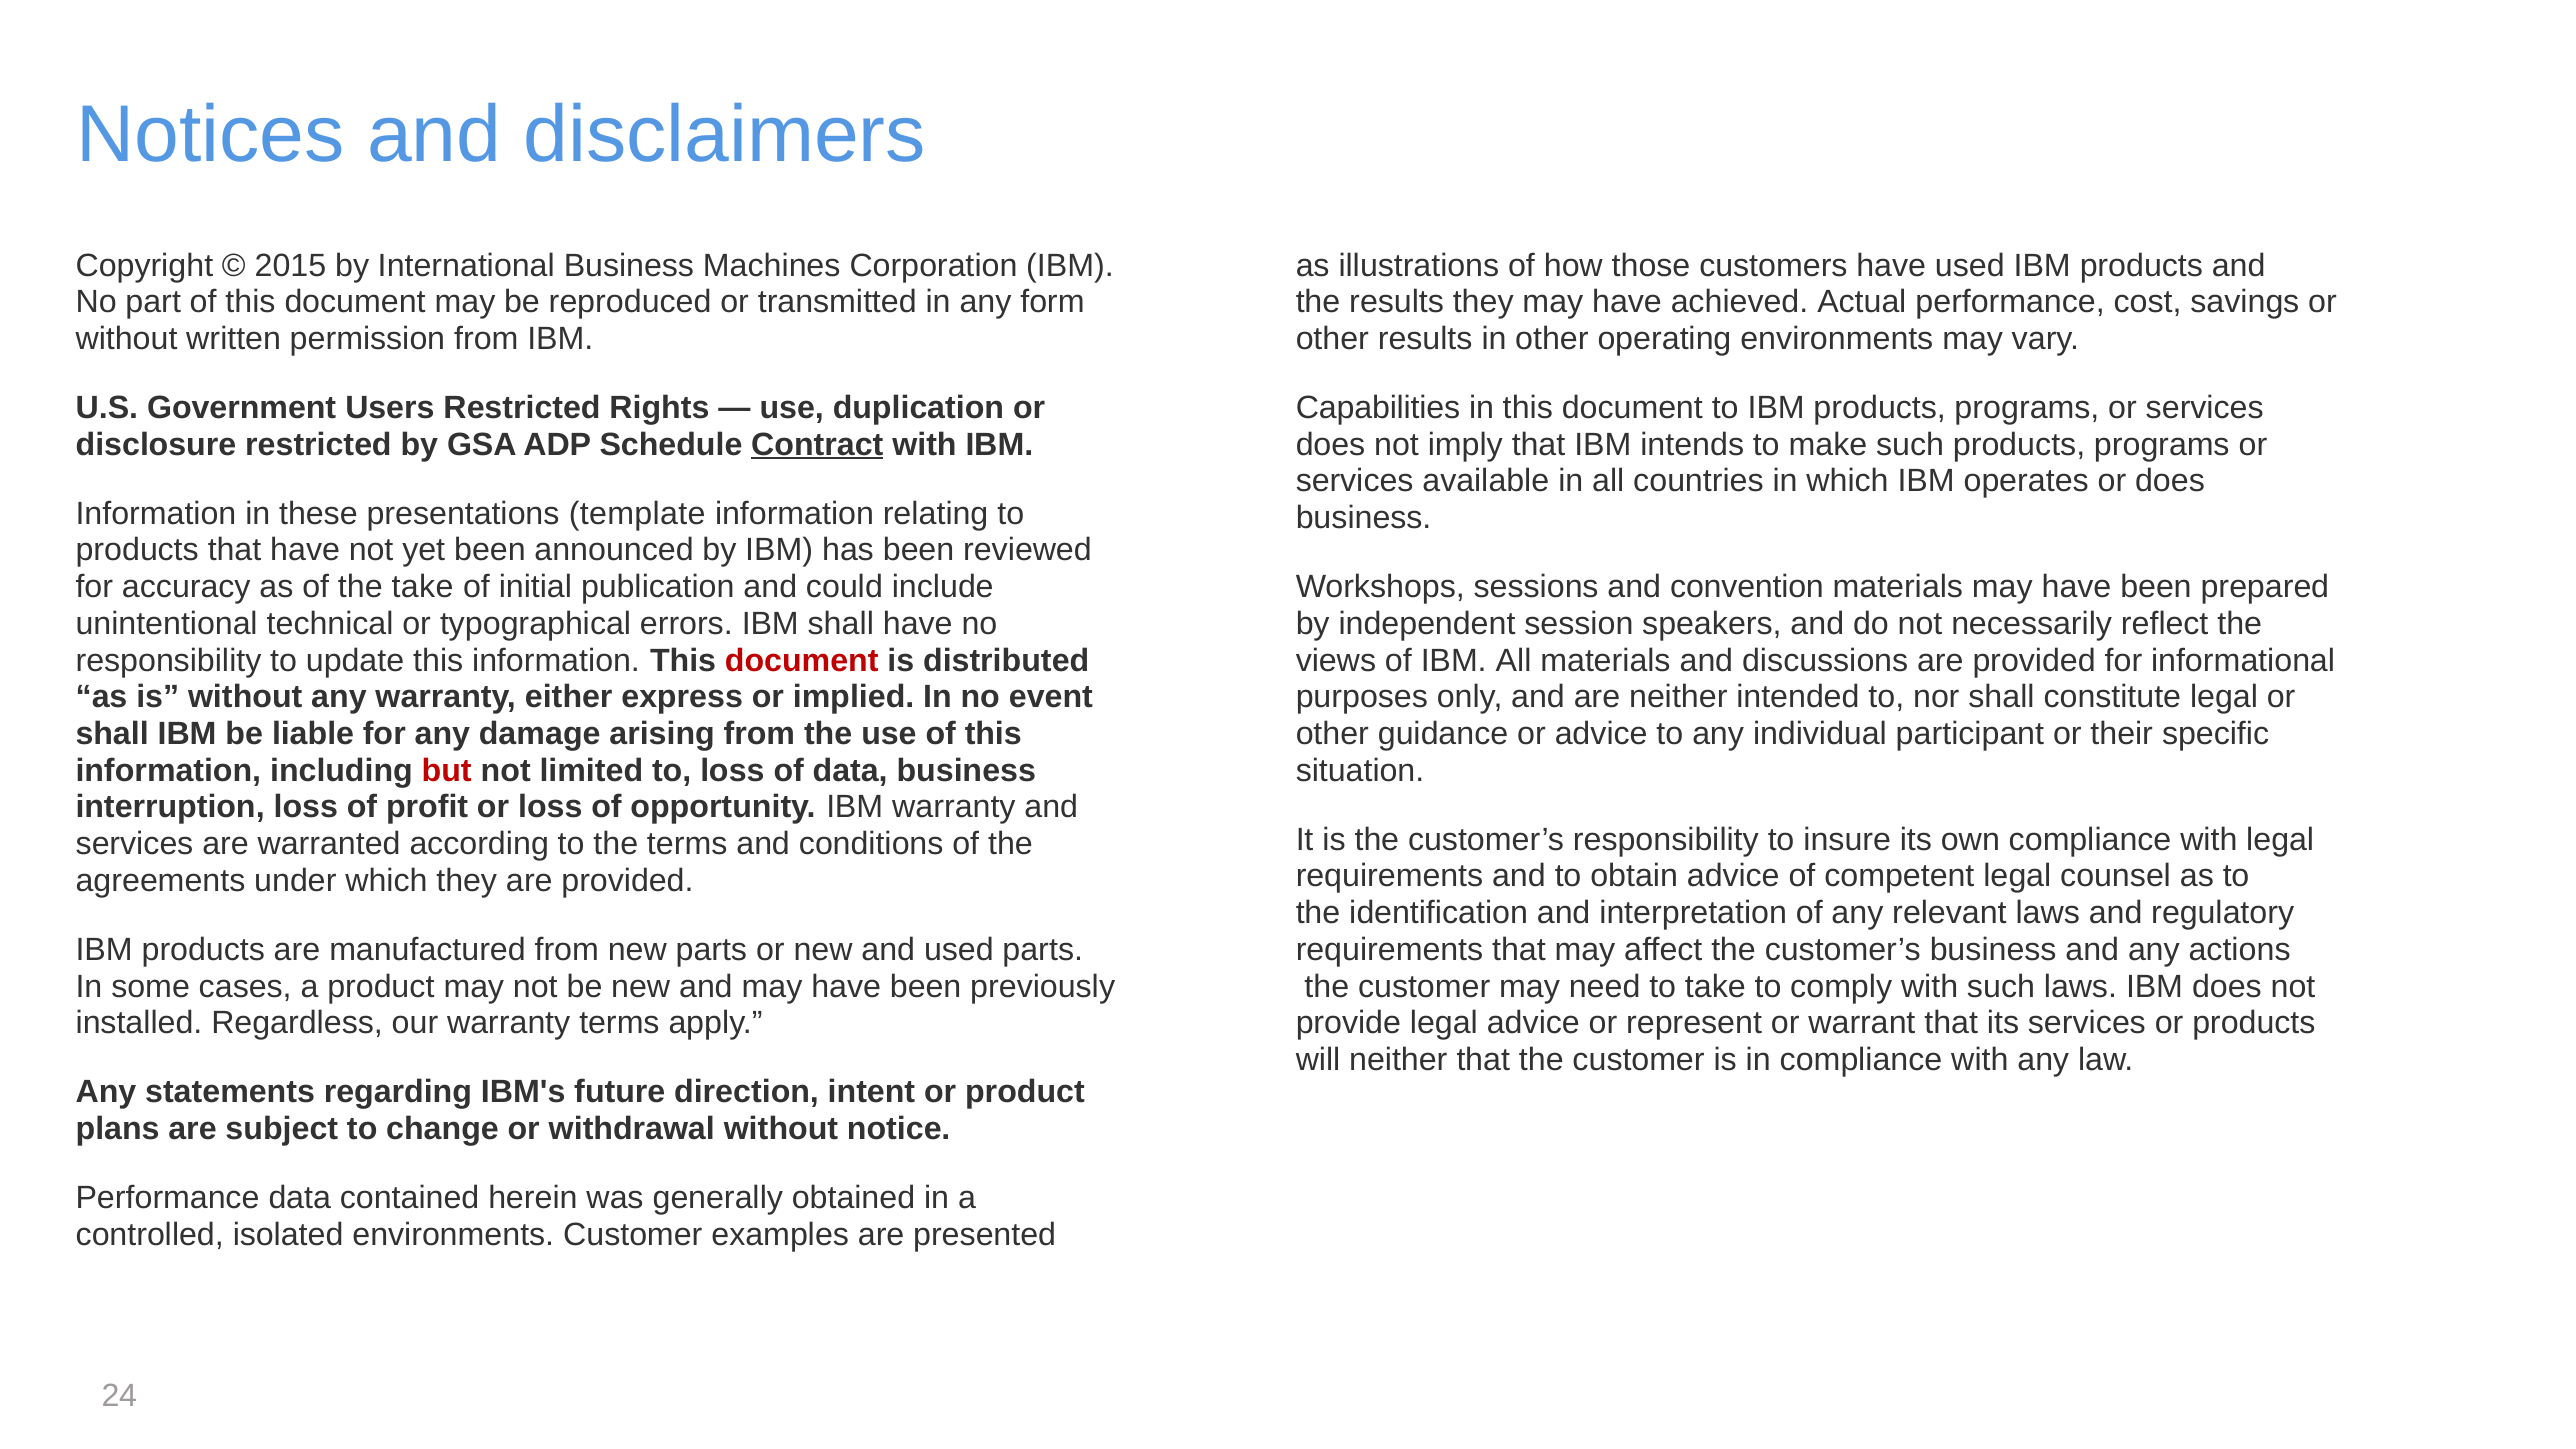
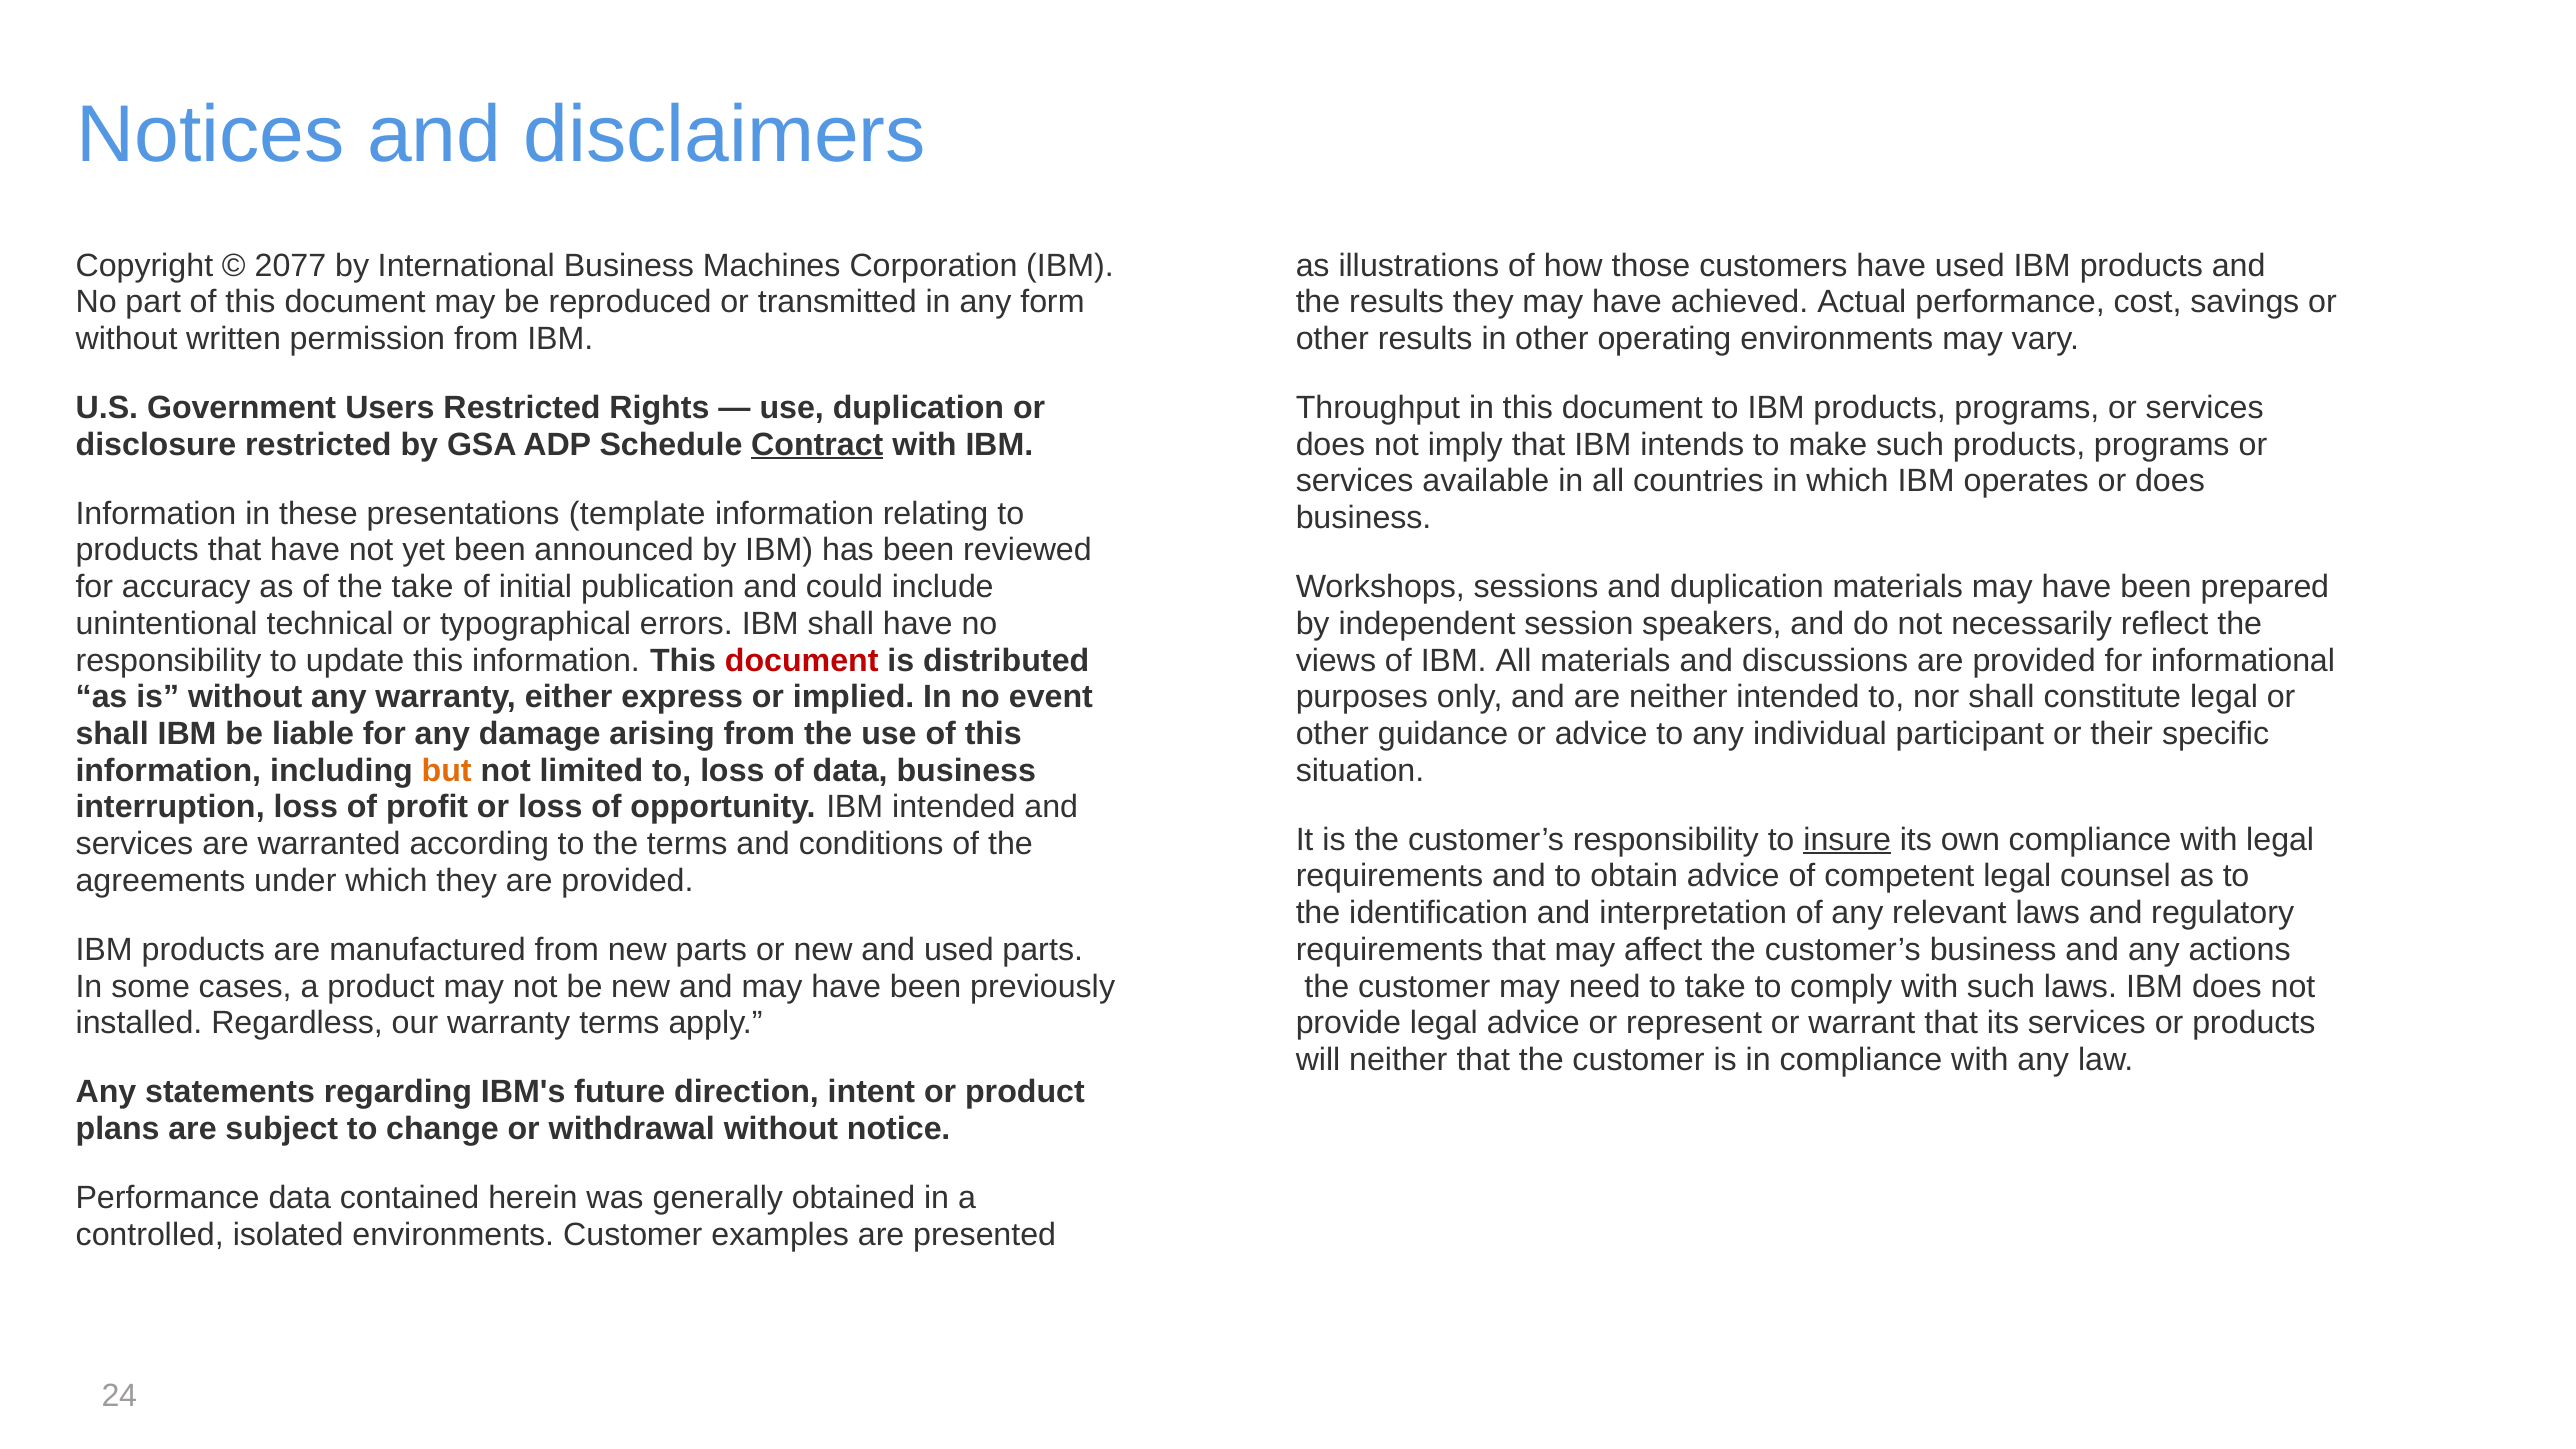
2015: 2015 -> 2077
Capabilities: Capabilities -> Throughput
and convention: convention -> duplication
but colour: red -> orange
IBM warranty: warranty -> intended
insure underline: none -> present
